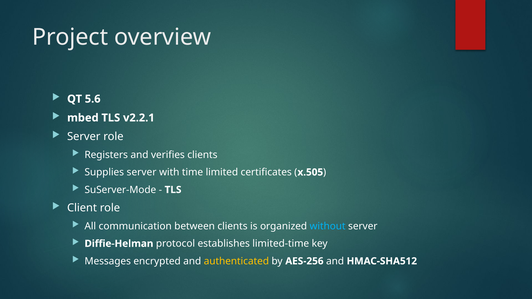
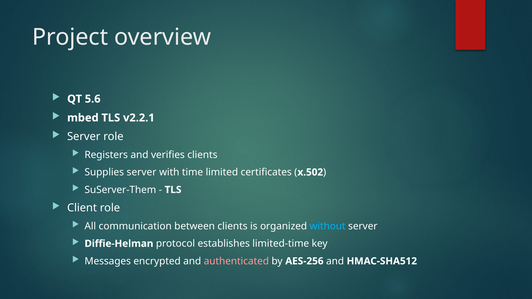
x.505: x.505 -> x.502
SuServer-Mode: SuServer-Mode -> SuServer-Them
authenticated colour: yellow -> pink
